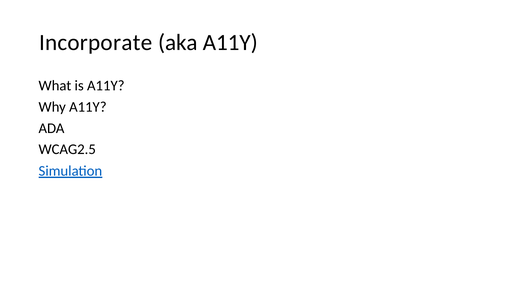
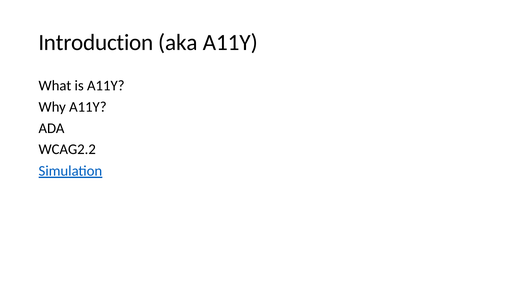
Incorporate: Incorporate -> Introduction
WCAG2.5: WCAG2.5 -> WCAG2.2
